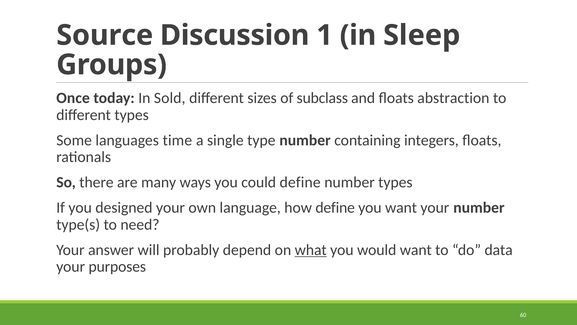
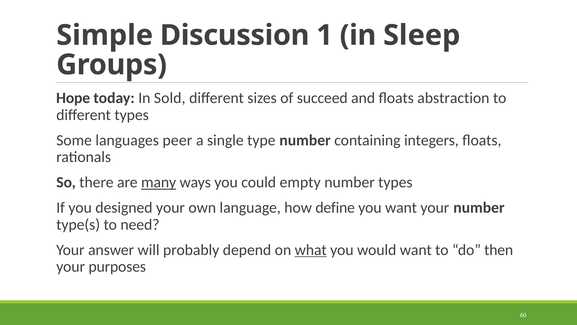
Source: Source -> Simple
Once: Once -> Hope
subclass: subclass -> succeed
time: time -> peer
many underline: none -> present
could define: define -> empty
data: data -> then
